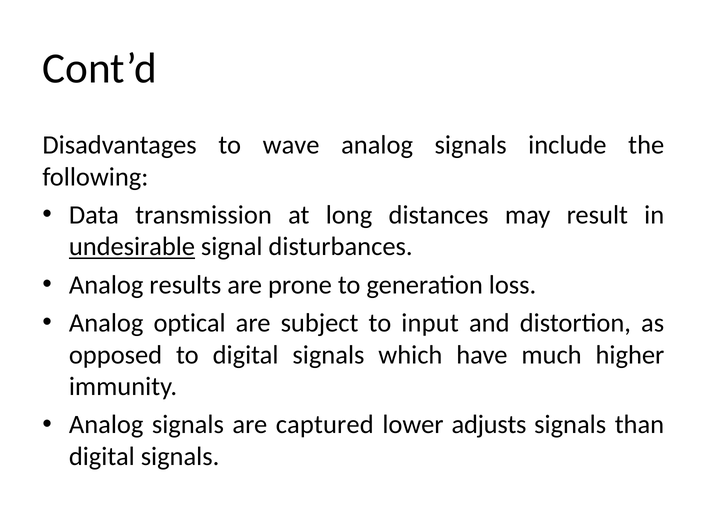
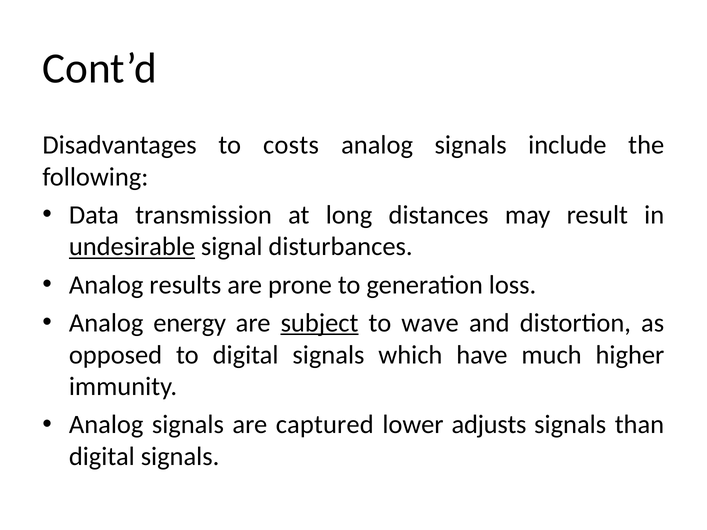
wave: wave -> costs
optical: optical -> energy
subject underline: none -> present
input: input -> wave
